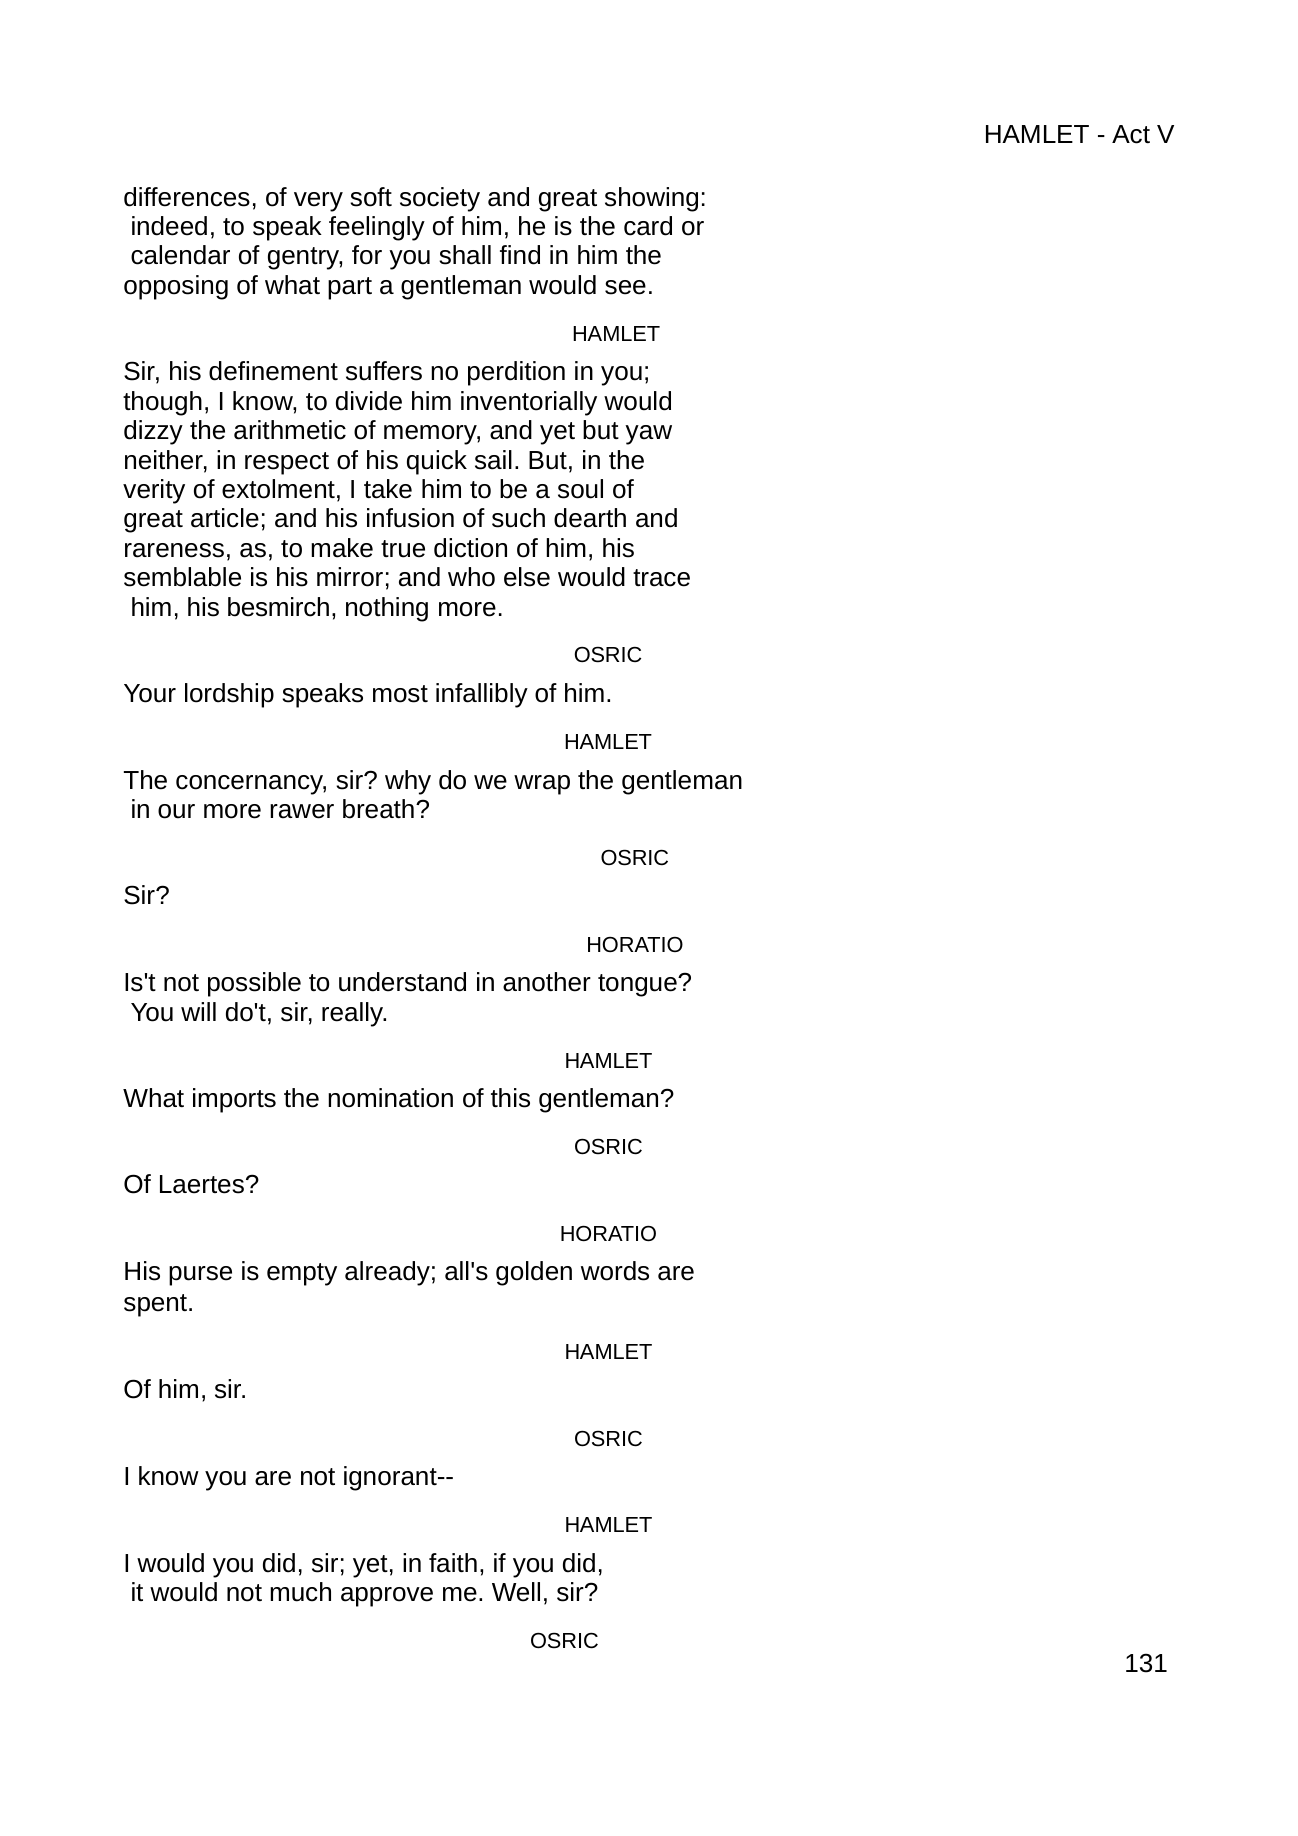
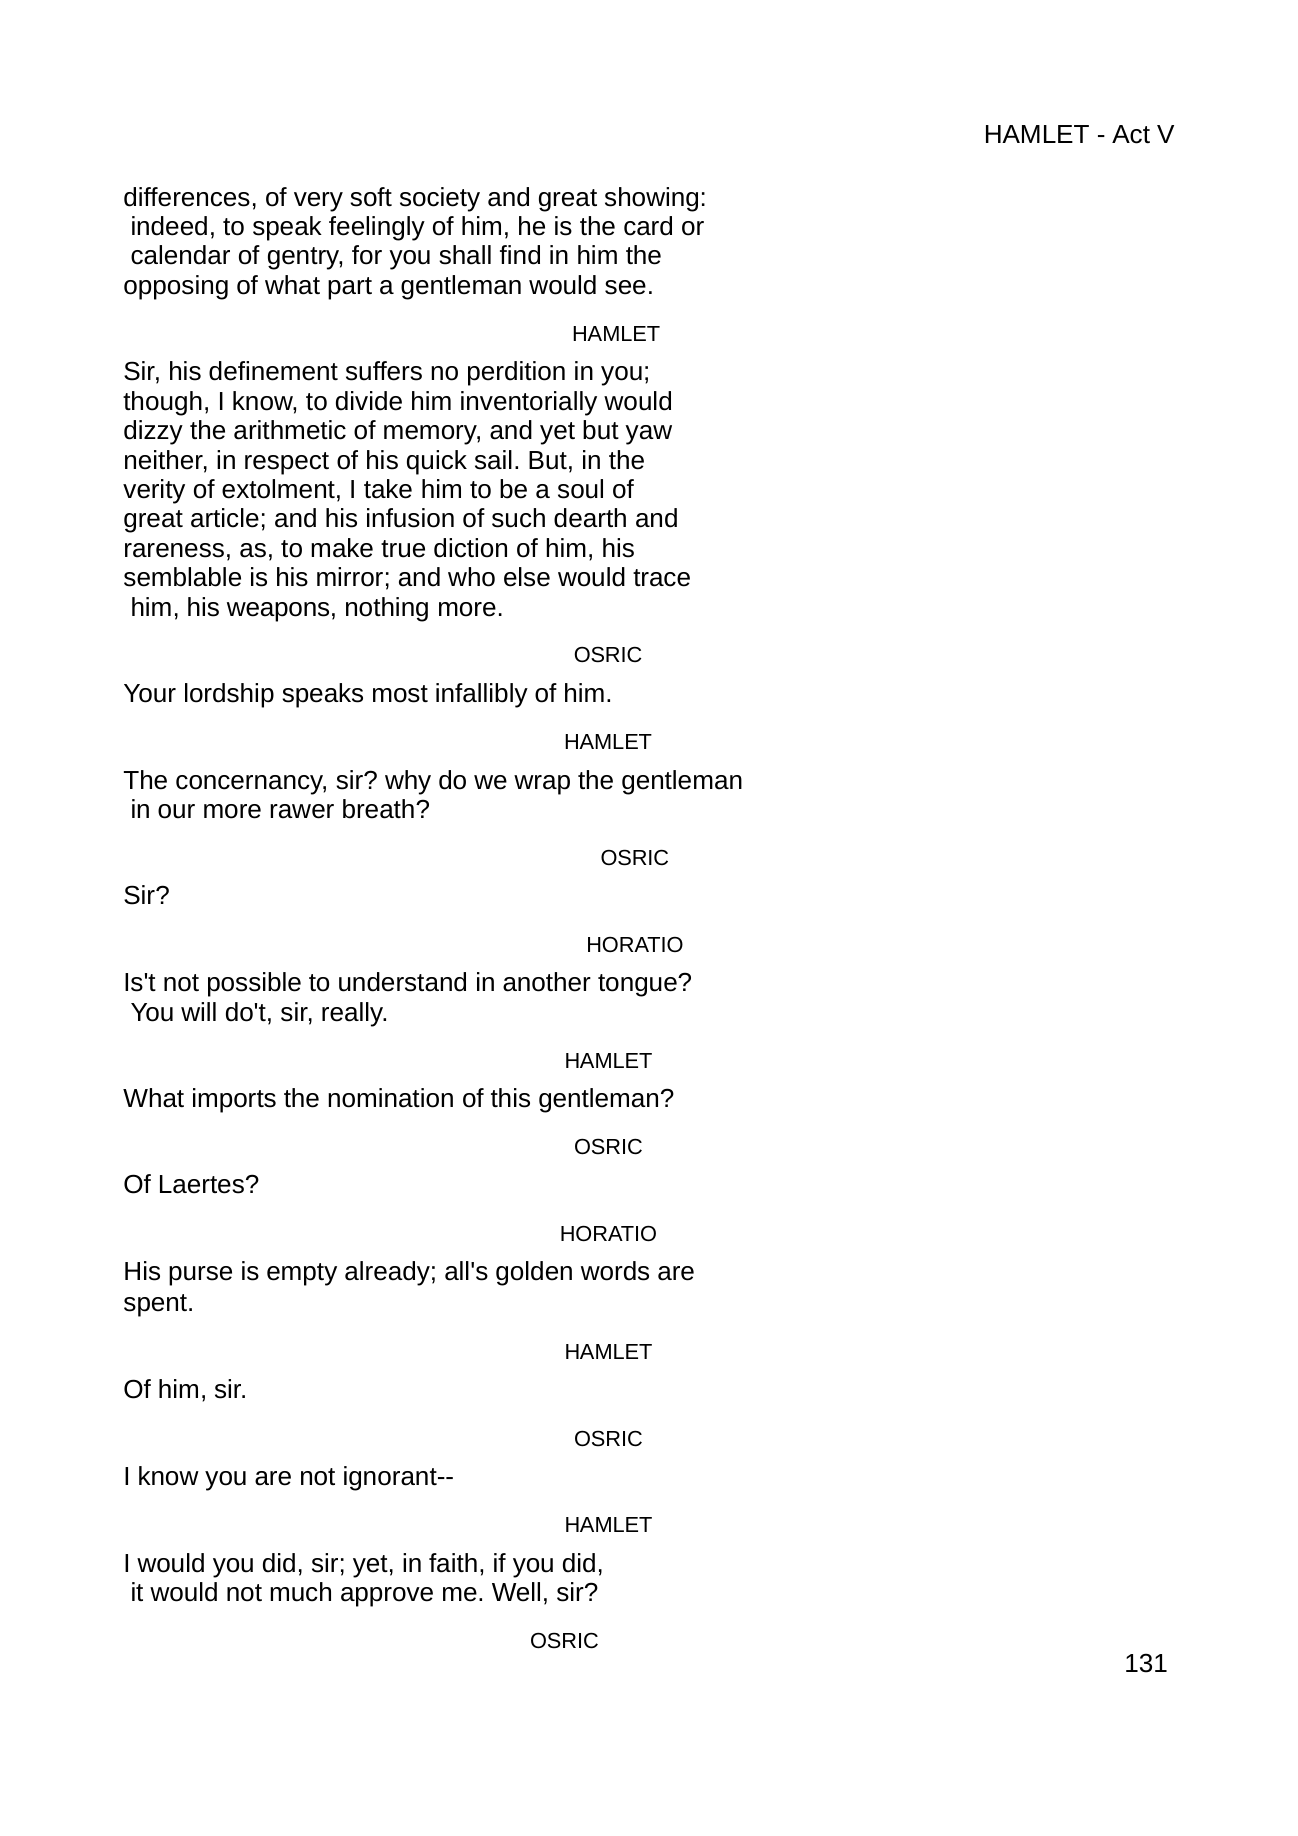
besmirch: besmirch -> weapons
